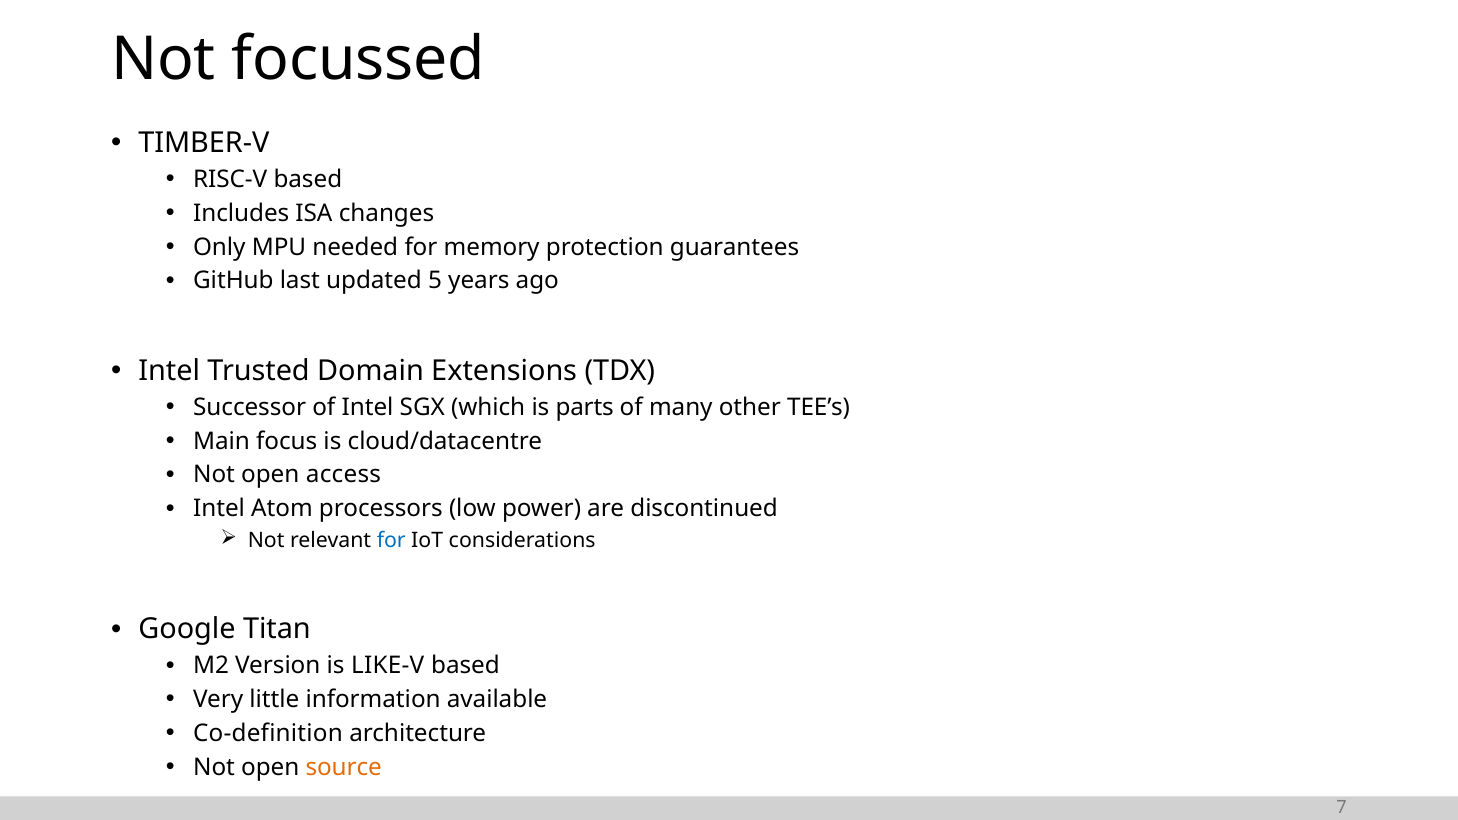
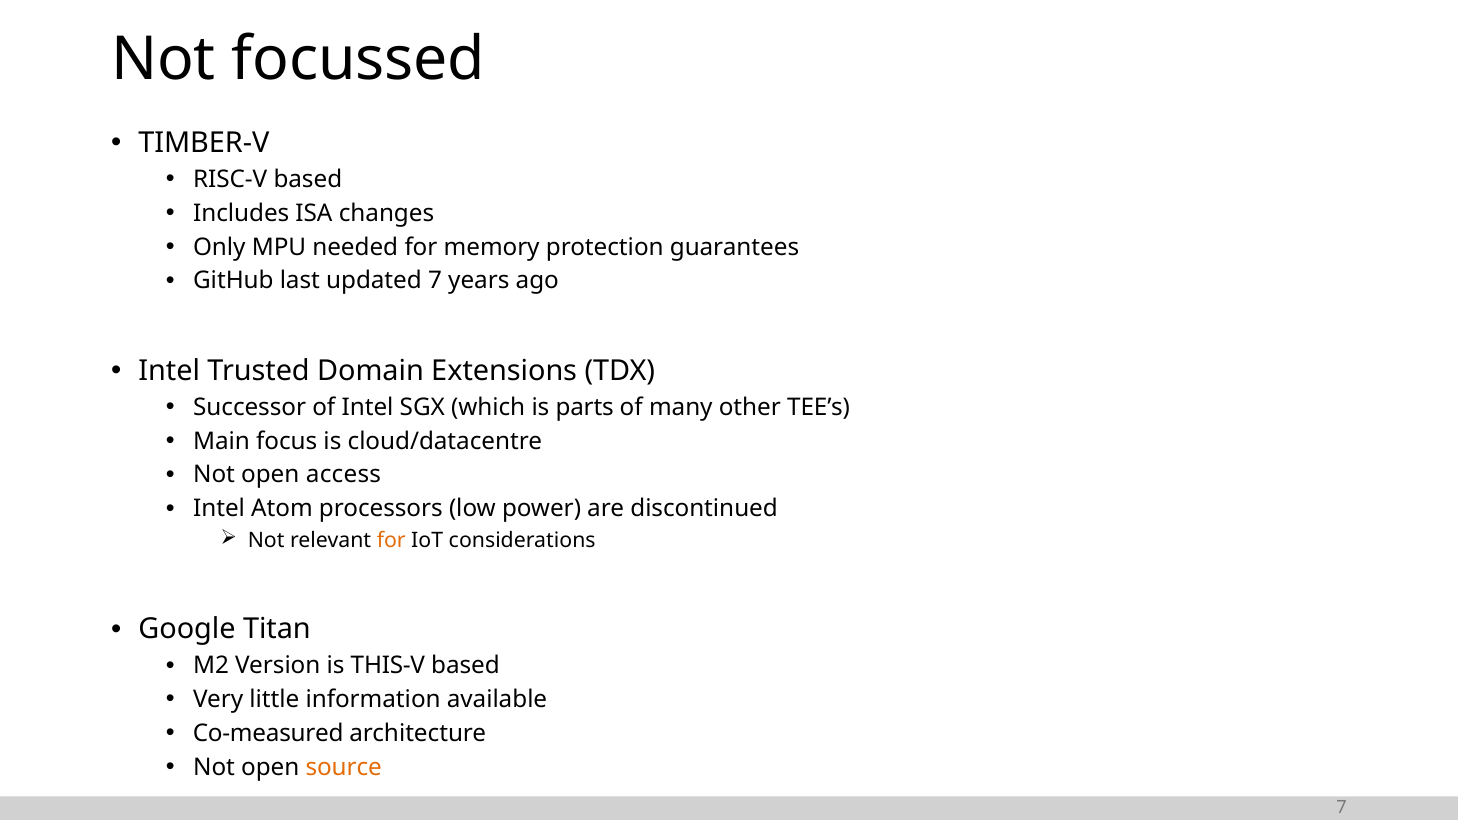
updated 5: 5 -> 7
for at (391, 541) colour: blue -> orange
LIKE-V: LIKE-V -> THIS-V
Co-definition: Co-definition -> Co-measured
